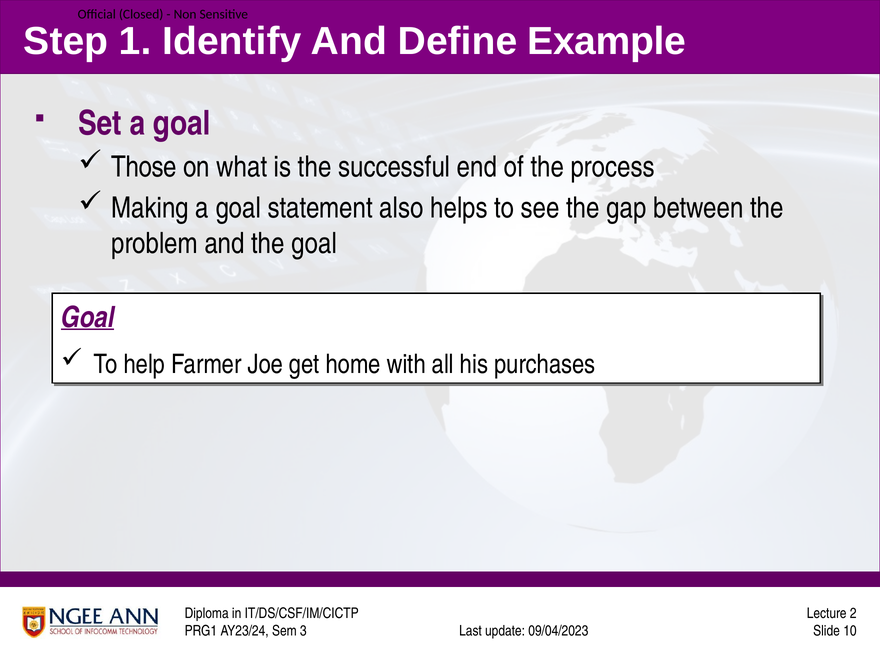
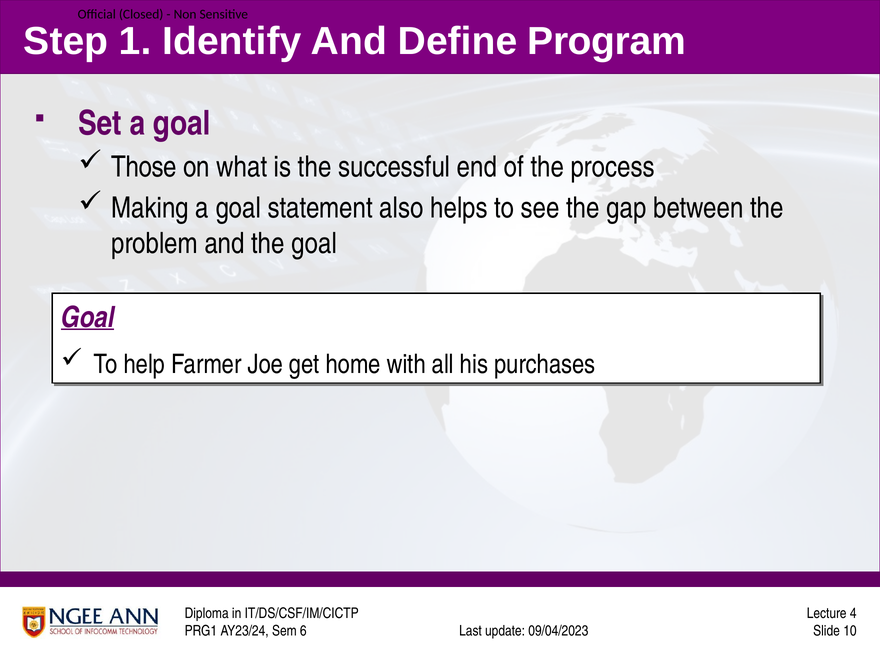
Example: Example -> Program
2: 2 -> 4
3: 3 -> 6
